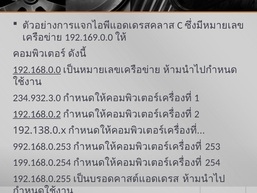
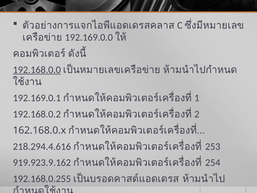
234.932.3.0: 234.932.3.0 -> 192.169.0.1
192.168.0.2 underline: present -> none
192.138.0.x: 192.138.0.x -> 162.168.0.x
992.168.0.253: 992.168.0.253 -> 218.294.4.616
199.168.0.254: 199.168.0.254 -> 919.923.9.162
